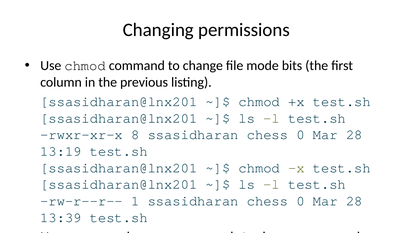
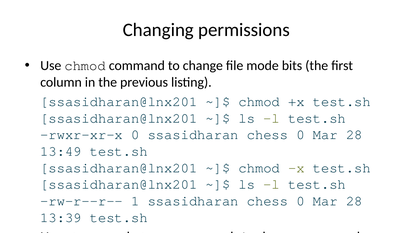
rwxr-xr-x 8: 8 -> 0
13:19: 13:19 -> 13:49
